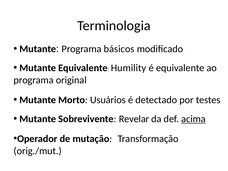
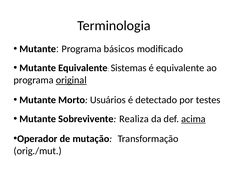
Humility: Humility -> Sistemas
original underline: none -> present
Revelar: Revelar -> Realiza
